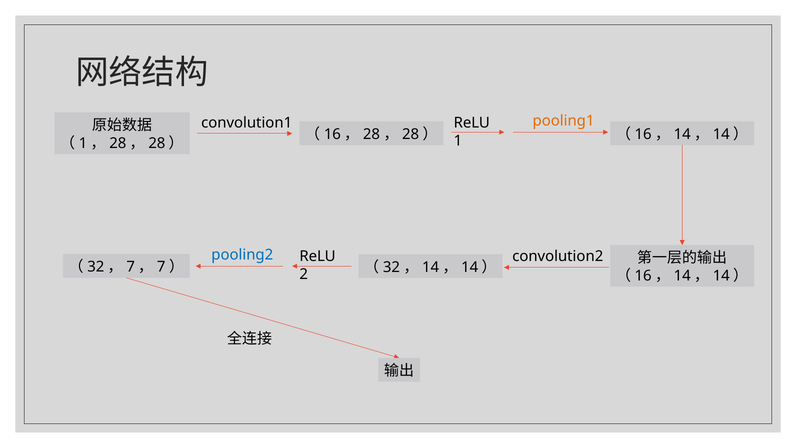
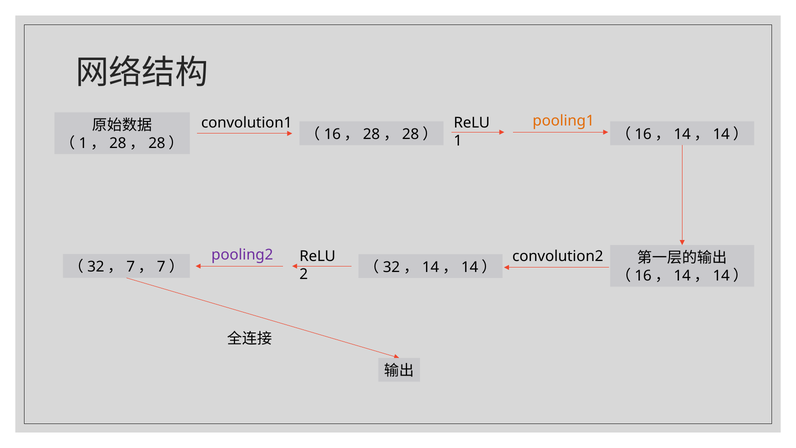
pooling2 colour: blue -> purple
